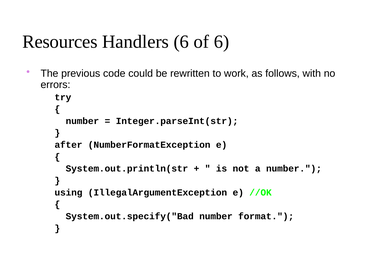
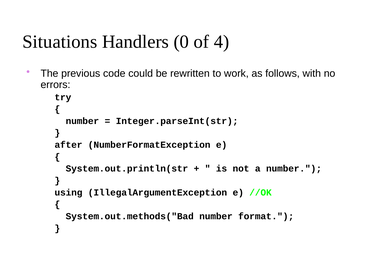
Resources: Resources -> Situations
Handlers 6: 6 -> 0
of 6: 6 -> 4
System.out.specify("Bad: System.out.specify("Bad -> System.out.methods("Bad
